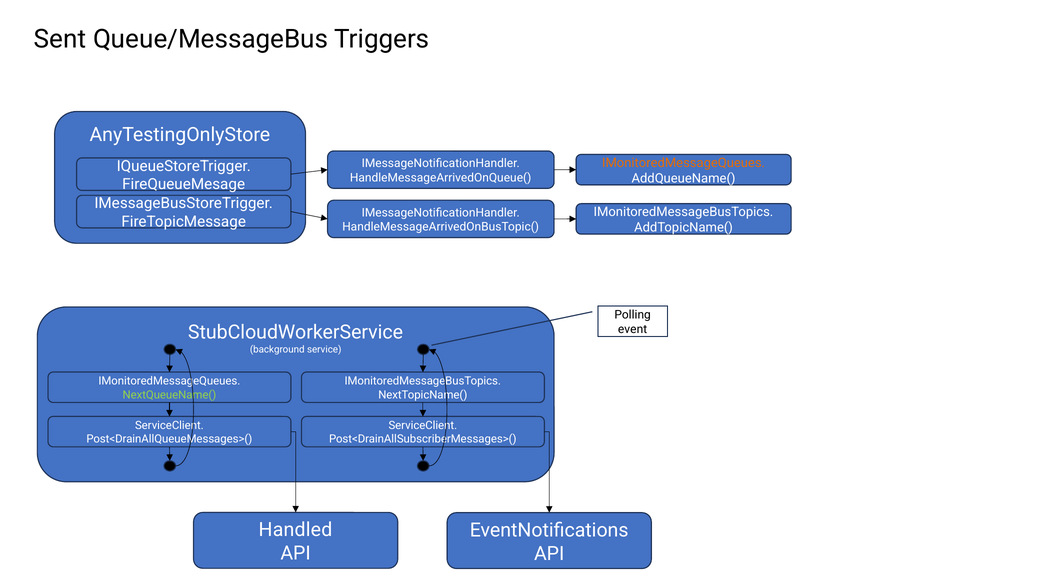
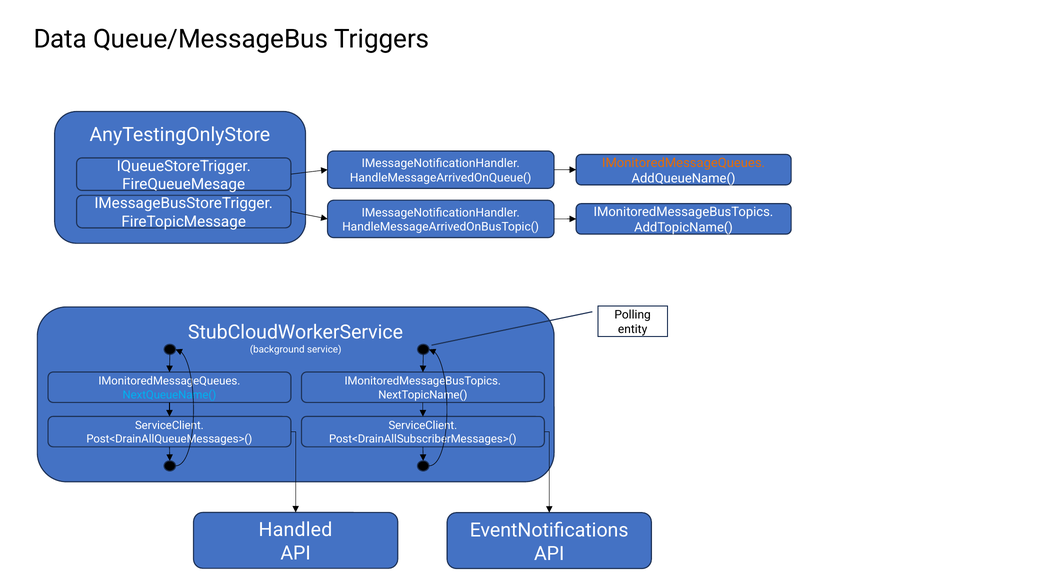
Sent: Sent -> Data
event: event -> entity
NextQueueName( colour: light green -> light blue
